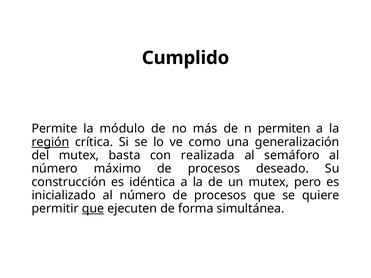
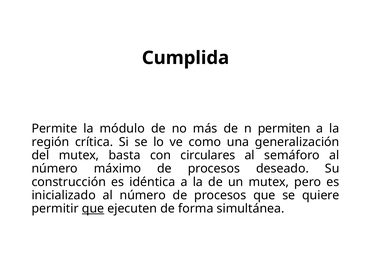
Cumplido: Cumplido -> Cumplida
región underline: present -> none
realizada: realizada -> circulares
